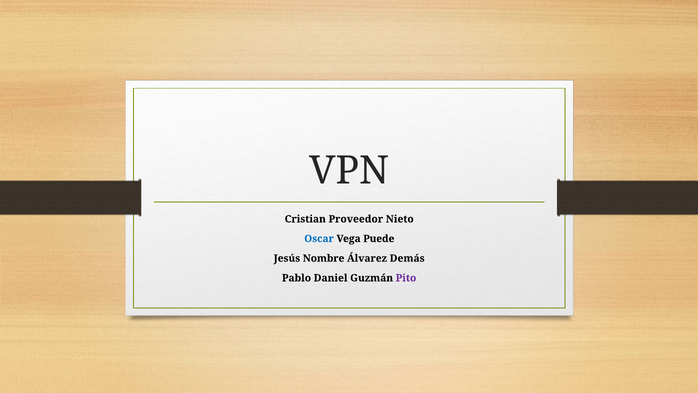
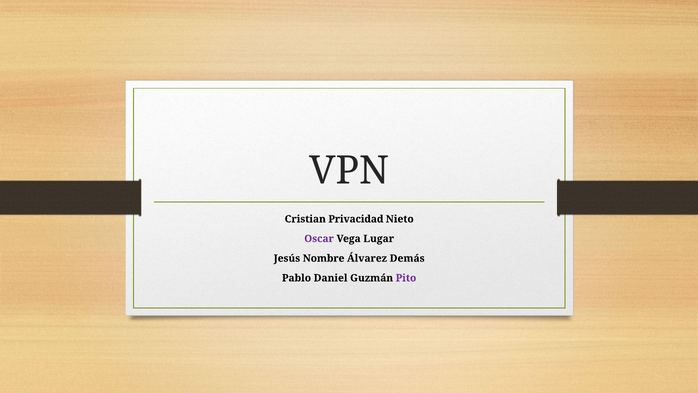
Proveedor: Proveedor -> Privacidad
Oscar colour: blue -> purple
Puede: Puede -> Lugar
